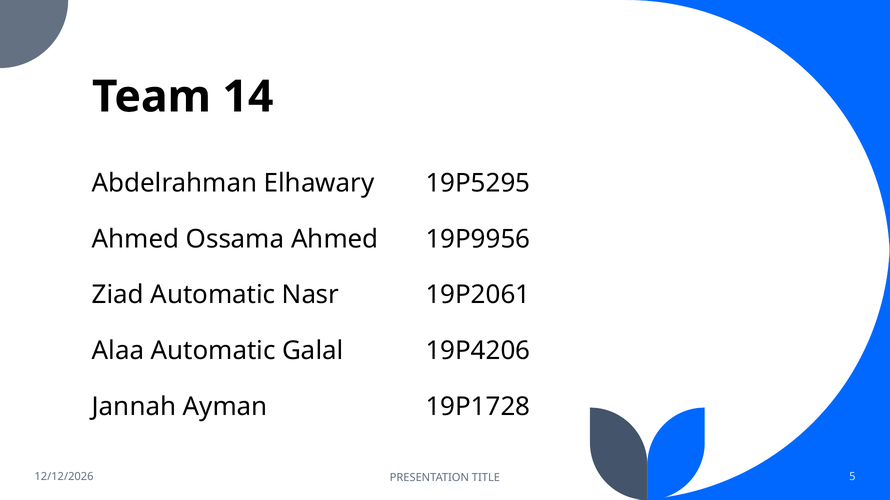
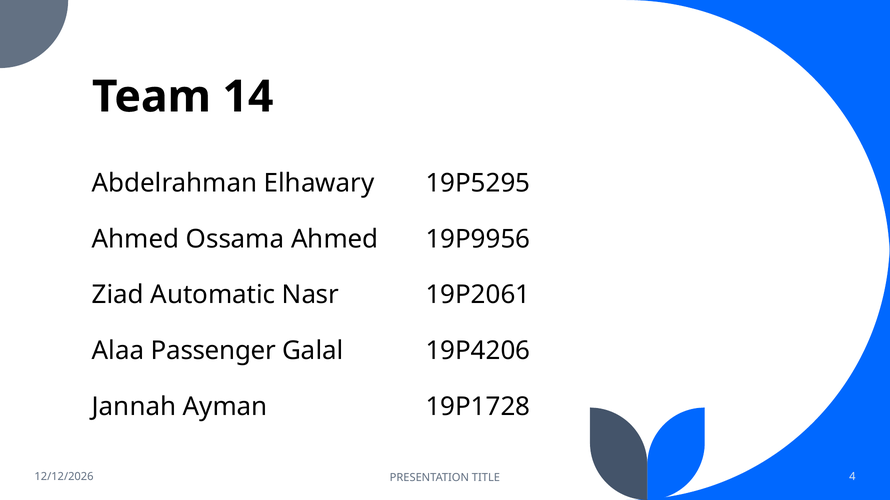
Alaa Automatic: Automatic -> Passenger
5: 5 -> 4
